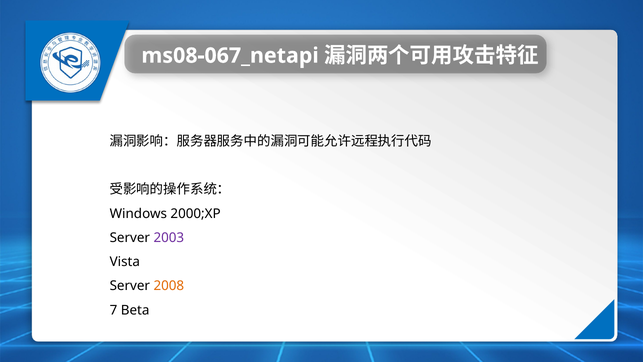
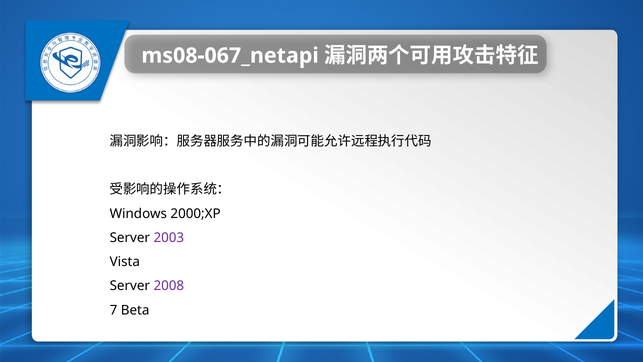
2008 colour: orange -> purple
